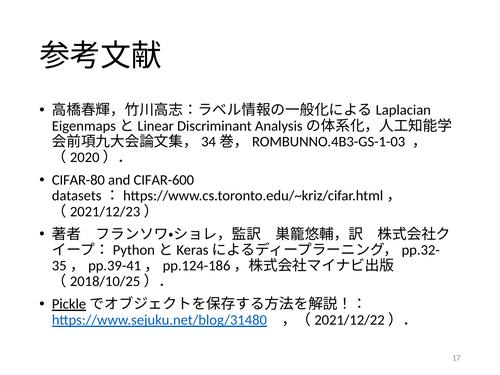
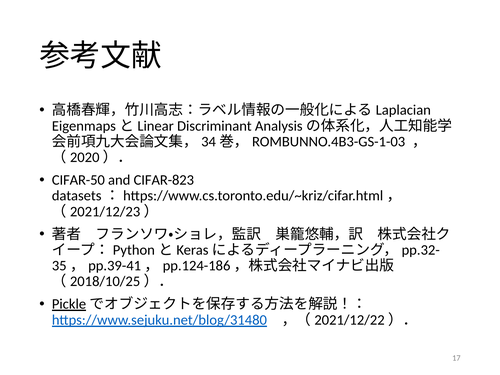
CIFAR-80: CIFAR-80 -> CIFAR-50
CIFAR-600: CIFAR-600 -> CIFAR-823
